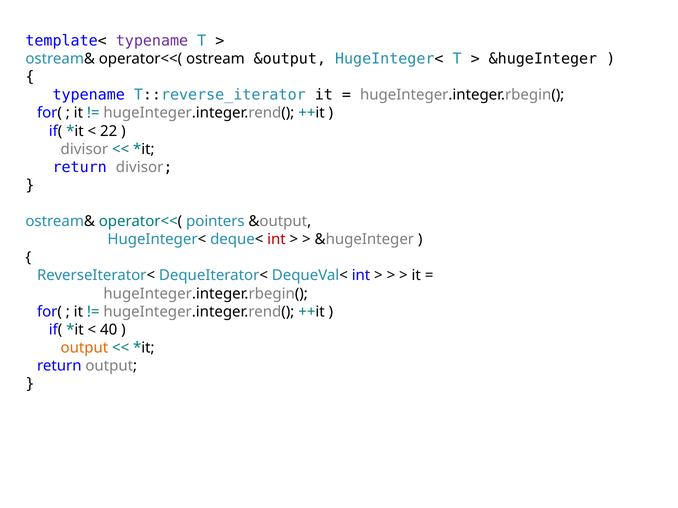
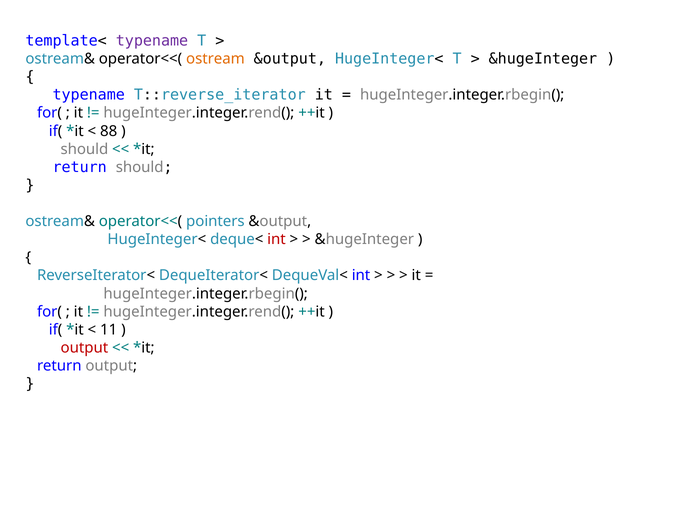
ostream colour: black -> orange
22: 22 -> 88
divisor at (84, 149): divisor -> should
return divisor: divisor -> should
40: 40 -> 11
output at (84, 348) colour: orange -> red
